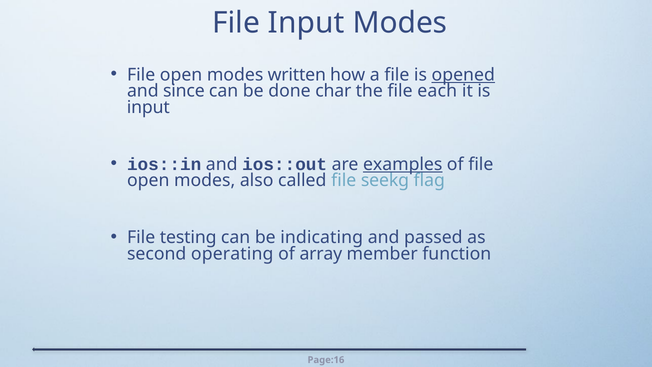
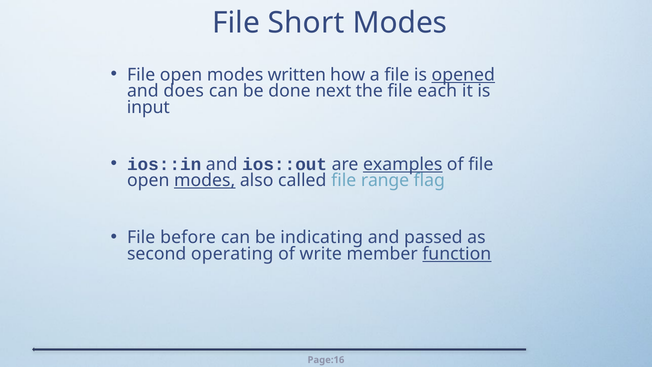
File Input: Input -> Short
since: since -> does
char: char -> next
modes at (205, 180) underline: none -> present
seekg: seekg -> range
testing: testing -> before
array: array -> write
function underline: none -> present
